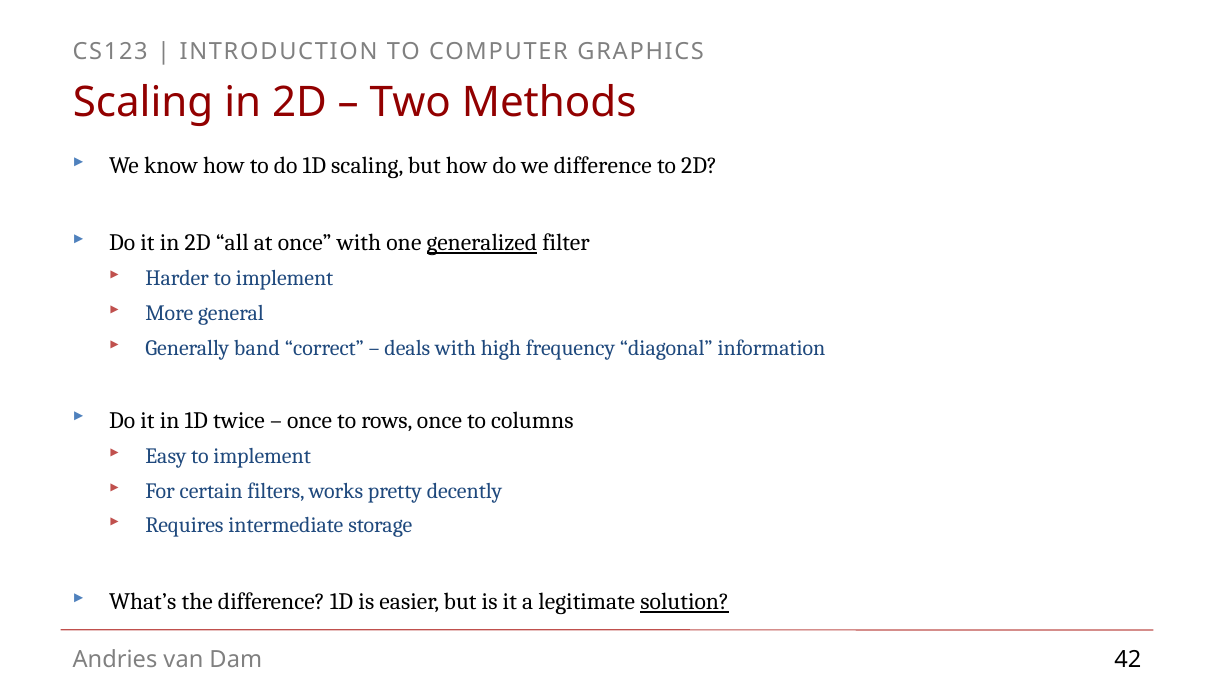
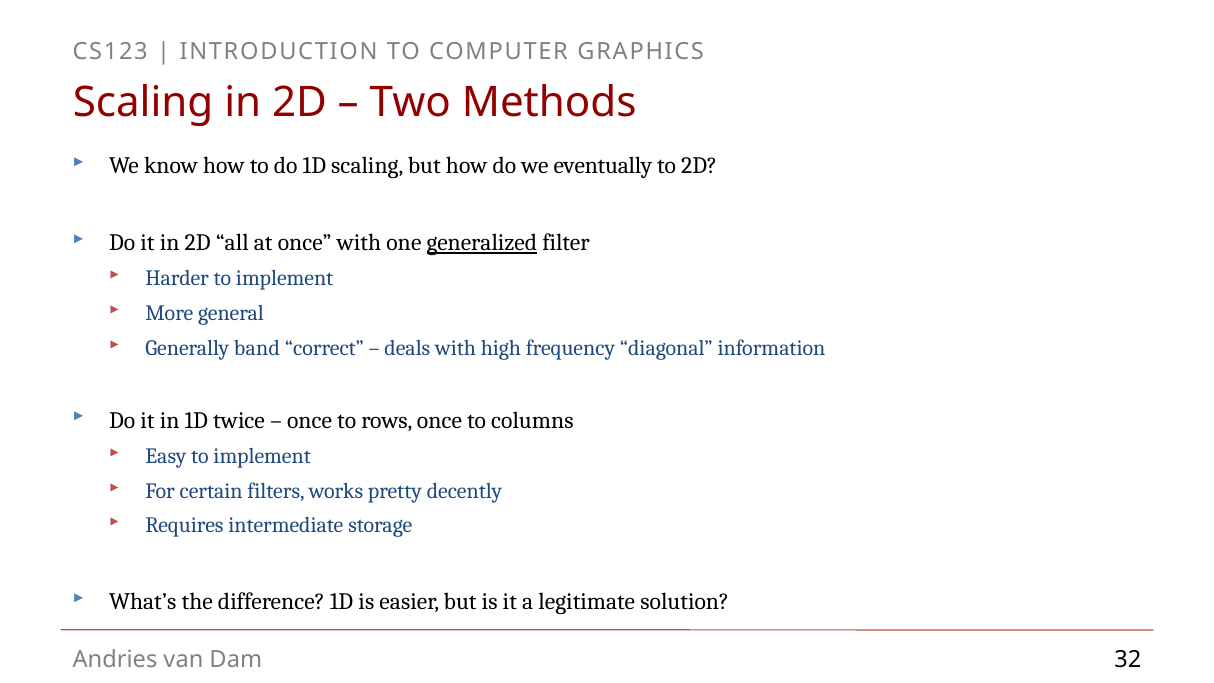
we difference: difference -> eventually
solution underline: present -> none
42: 42 -> 32
